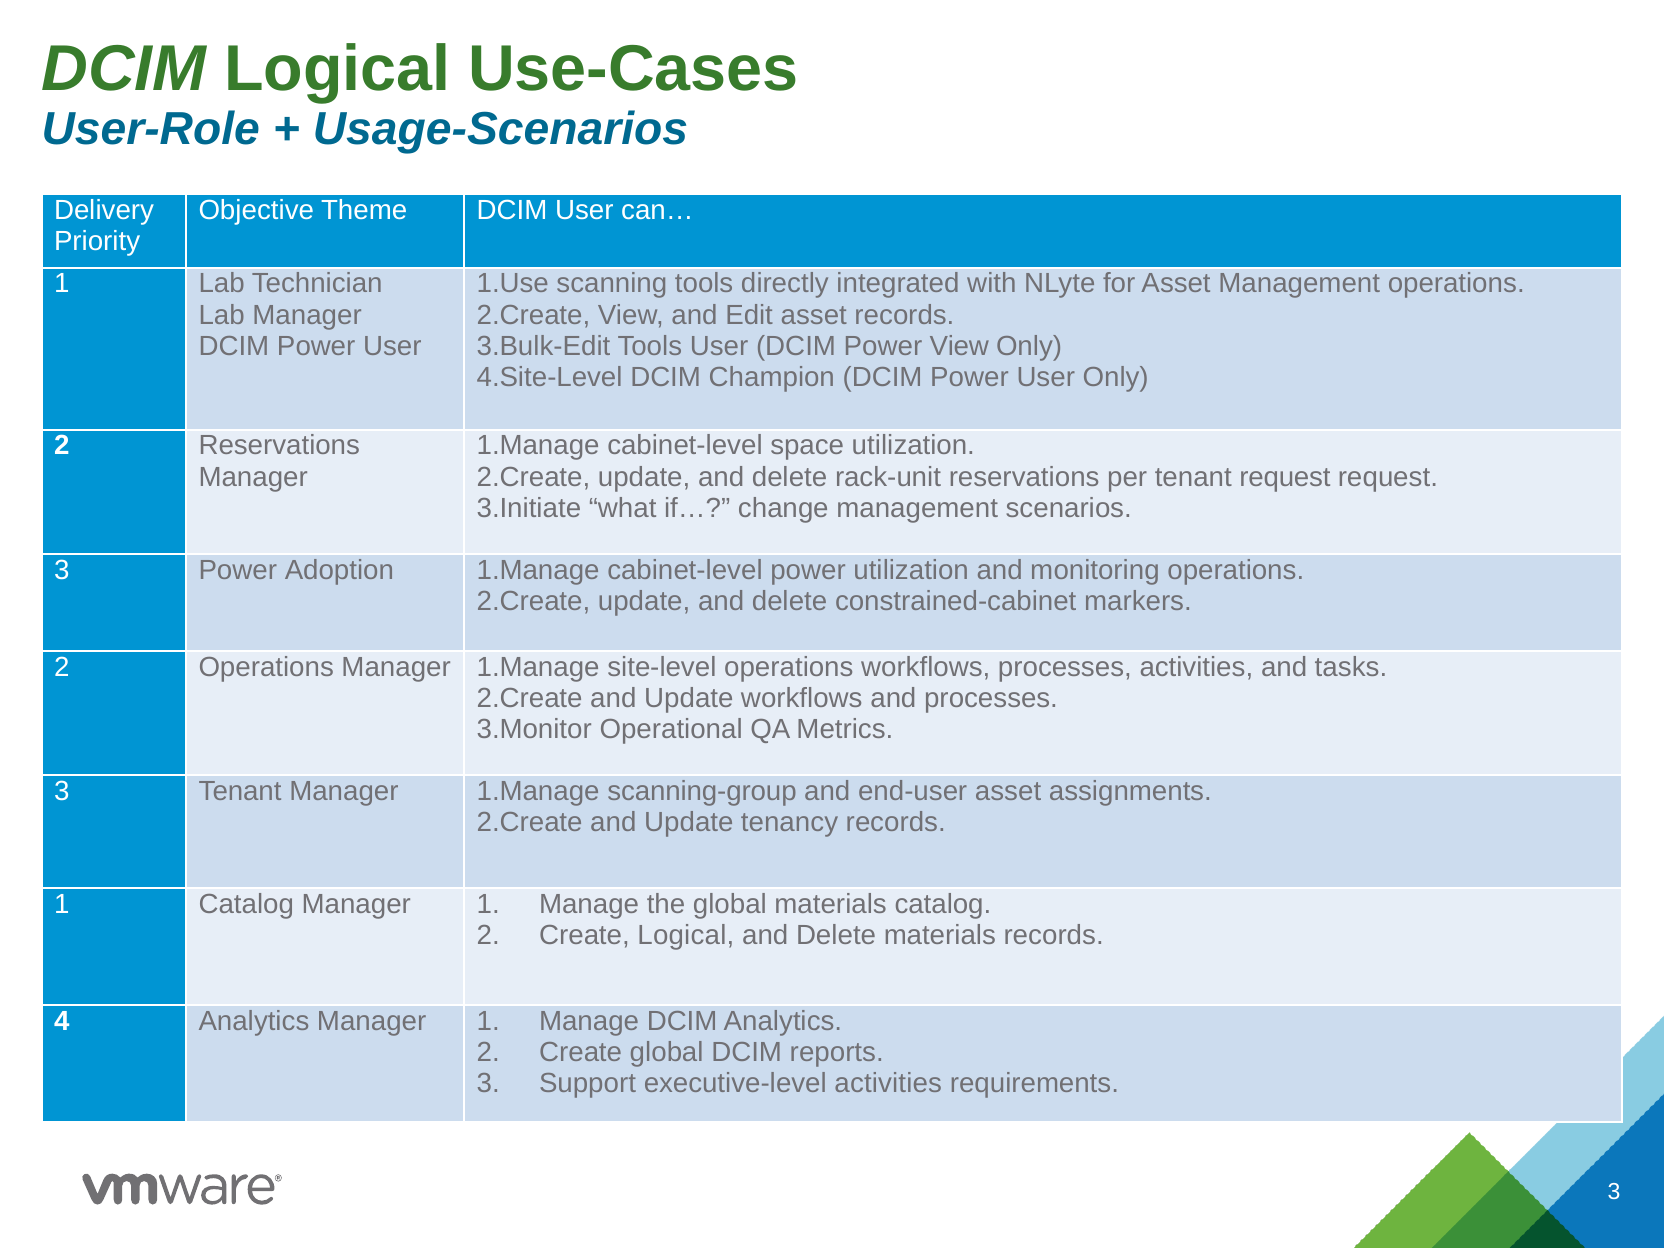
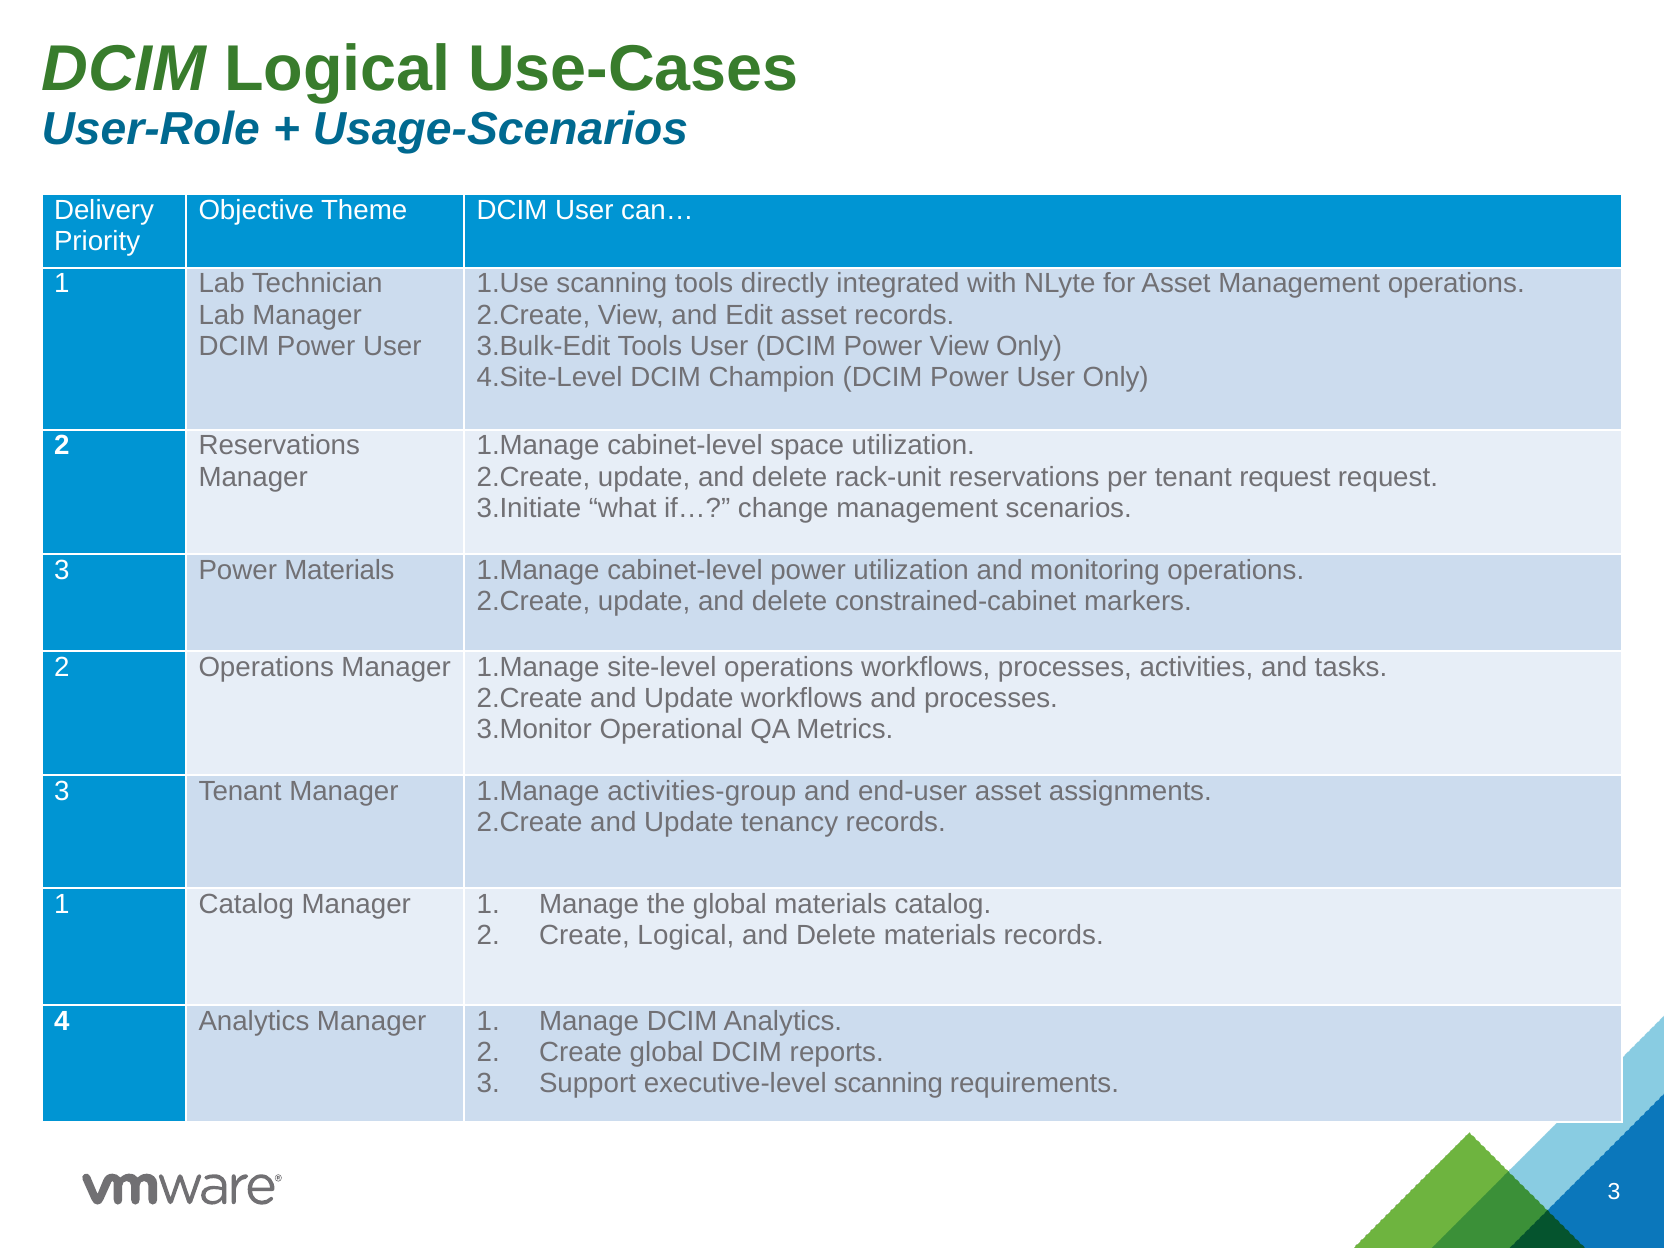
Power Adoption: Adoption -> Materials
scanning-group: scanning-group -> activities-group
executive-level activities: activities -> scanning
